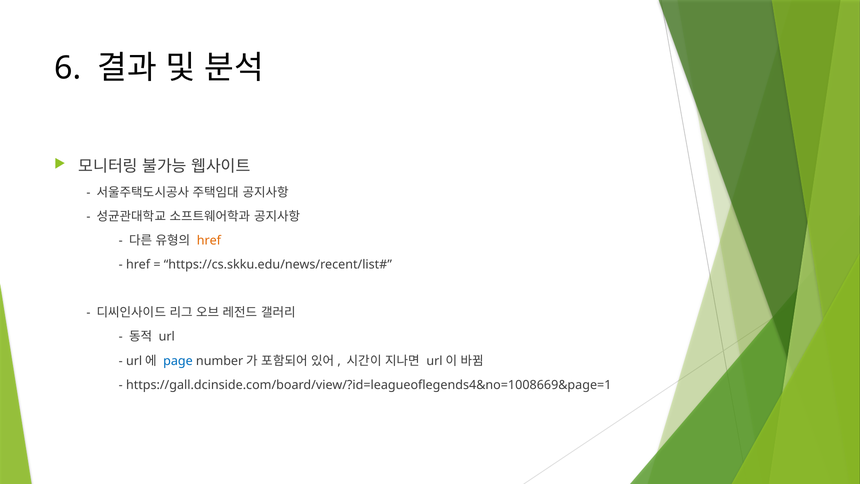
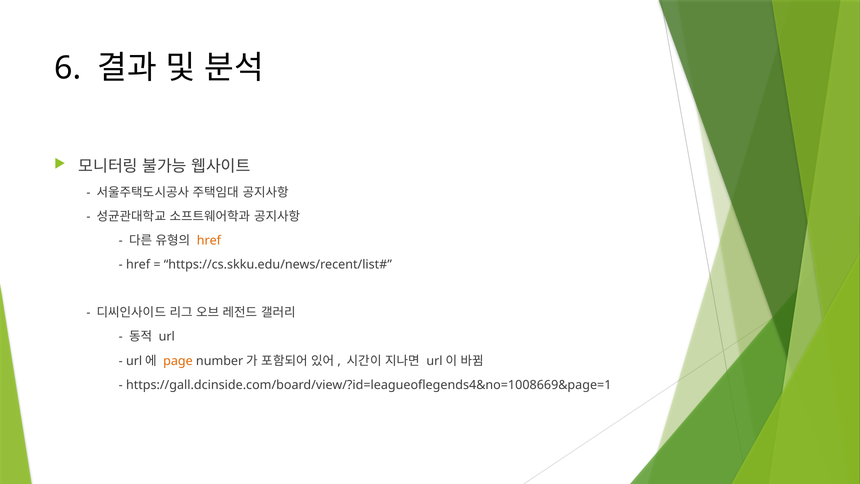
page colour: blue -> orange
